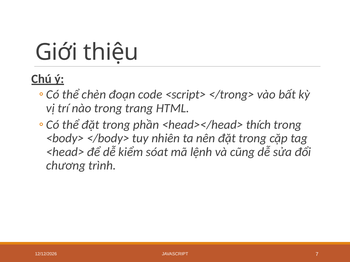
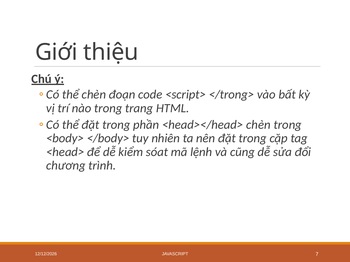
<head></head> thích: thích -> chèn
